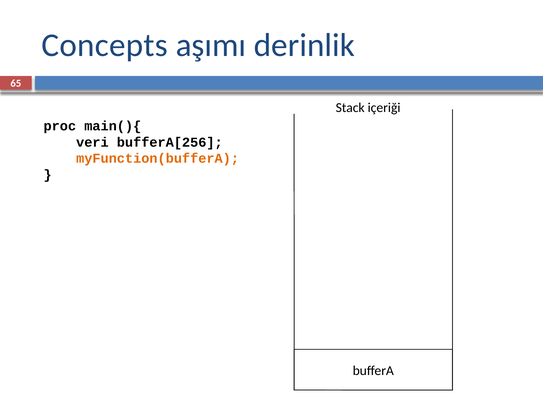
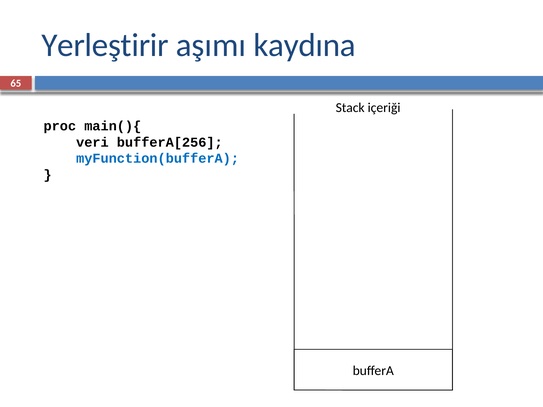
Concepts: Concepts -> Yerleştirir
derinlik: derinlik -> kaydına
myFunction(bufferA colour: orange -> blue
